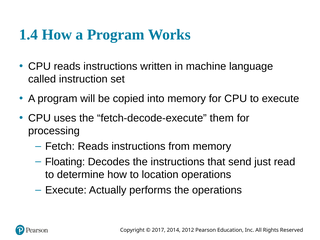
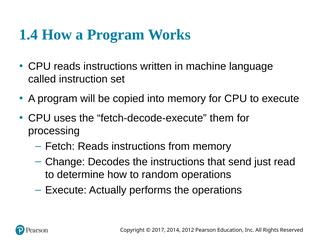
Floating: Floating -> Change
location: location -> random
